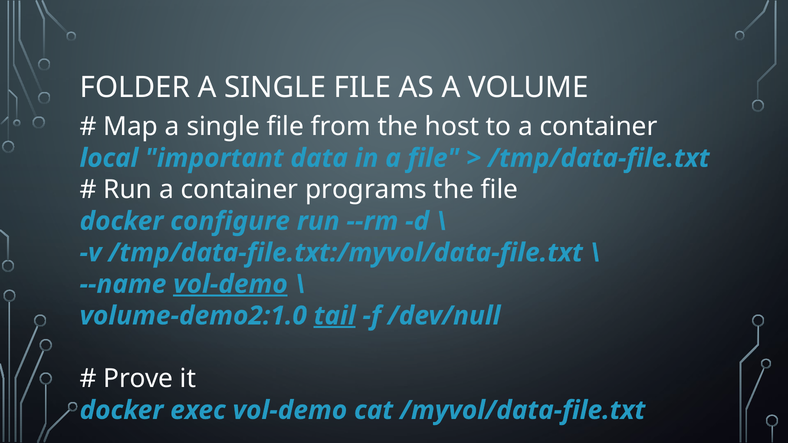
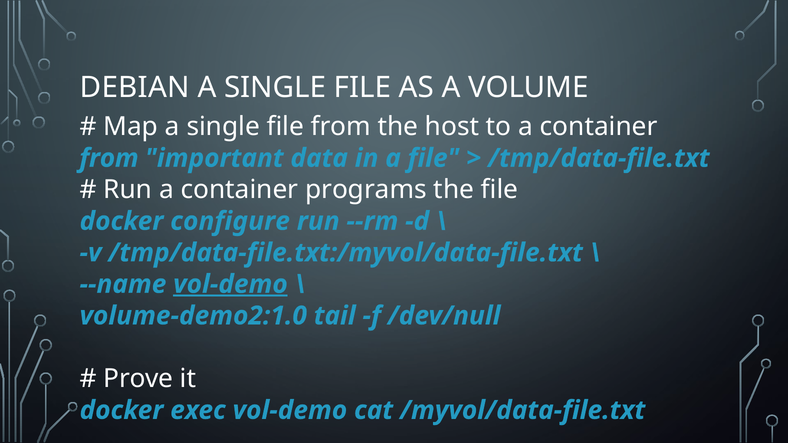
FOLDER: FOLDER -> DEBIAN
local at (109, 158): local -> from
tail underline: present -> none
